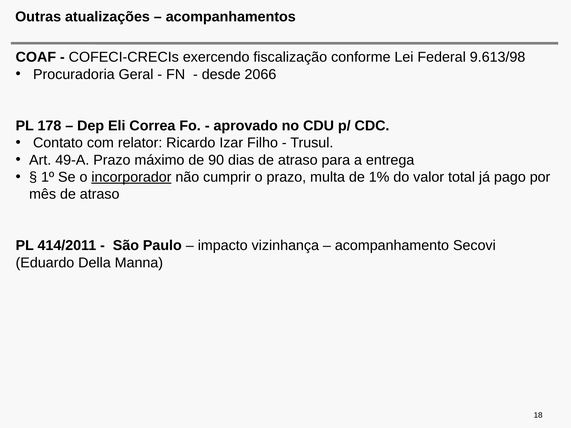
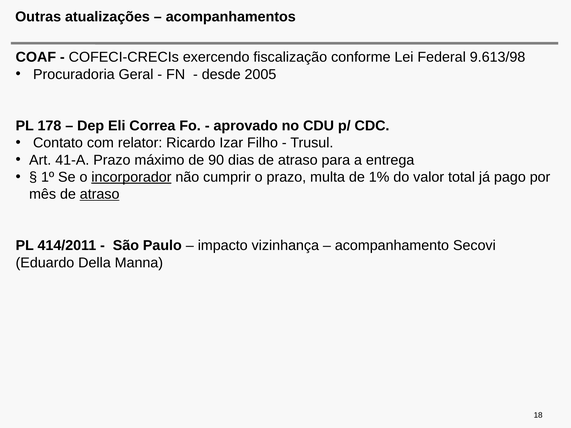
2066: 2066 -> 2005
49-A: 49-A -> 41-A
atraso at (100, 194) underline: none -> present
